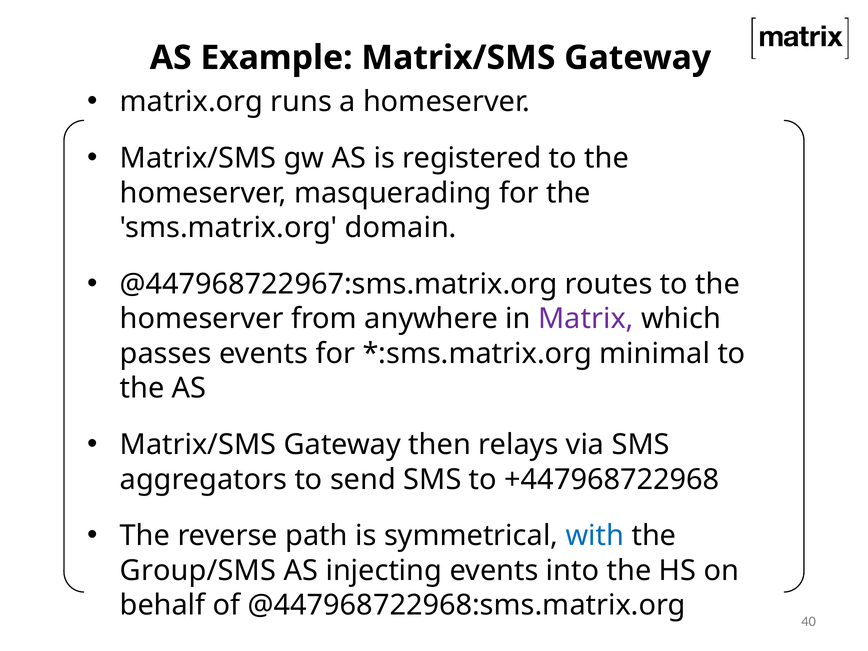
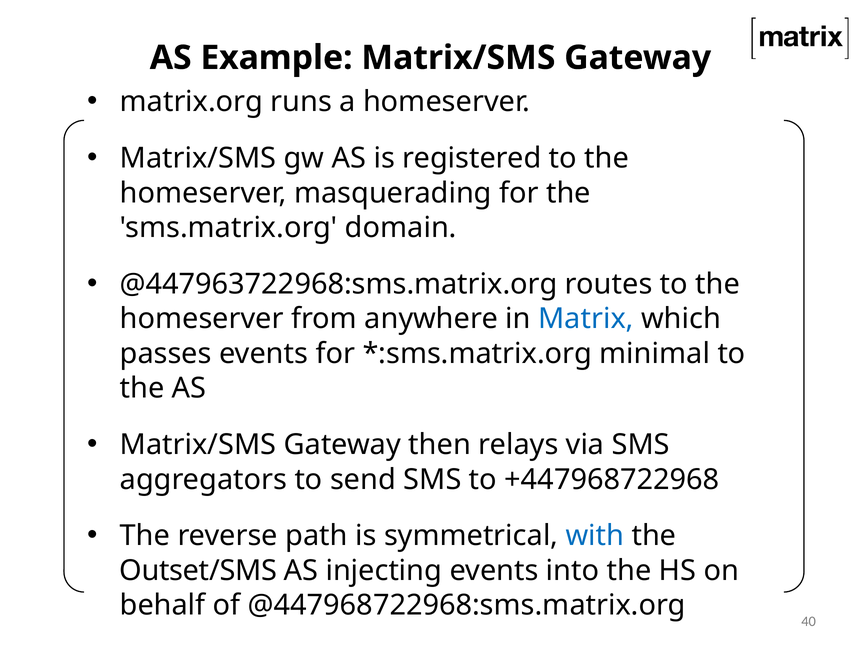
@447968722967:sms.matrix.org: @447968722967:sms.matrix.org -> @447963722968:sms.matrix.org
Matrix colour: purple -> blue
Group/SMS: Group/SMS -> Outset/SMS
